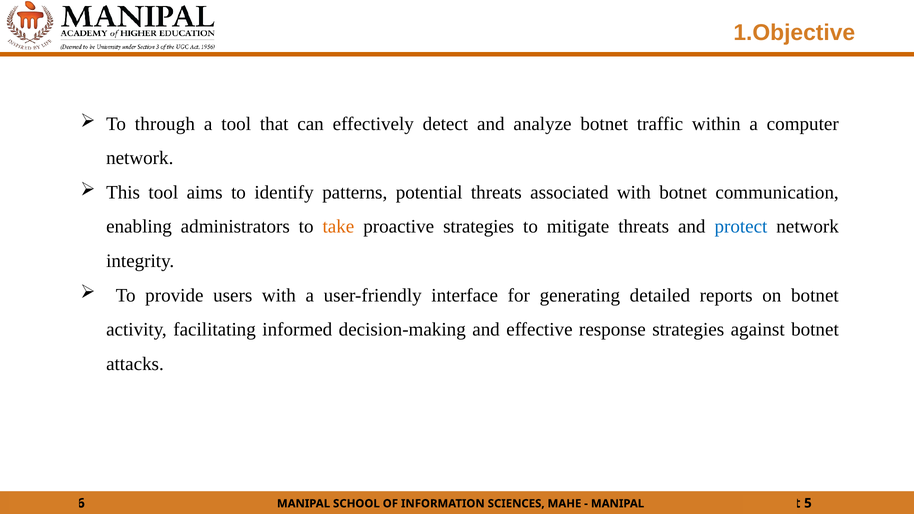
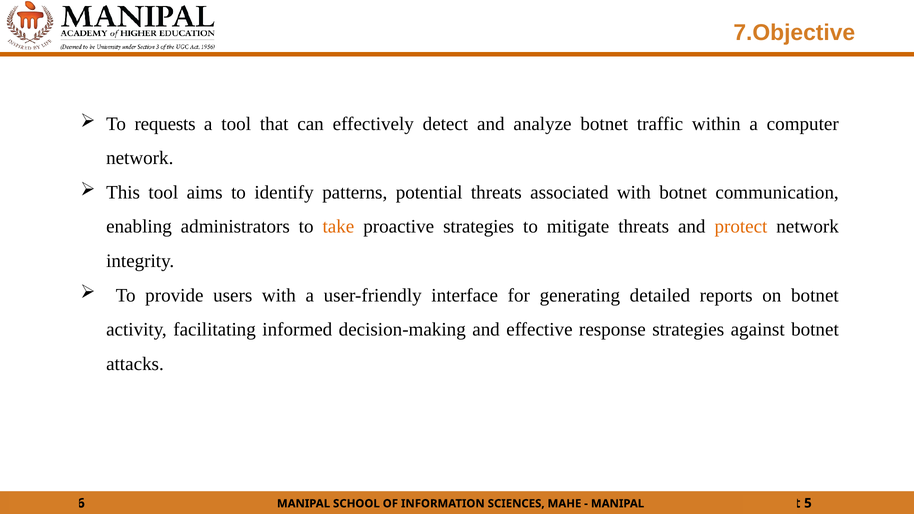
1.Objective: 1.Objective -> 7.Objective
through: through -> requests
protect colour: blue -> orange
